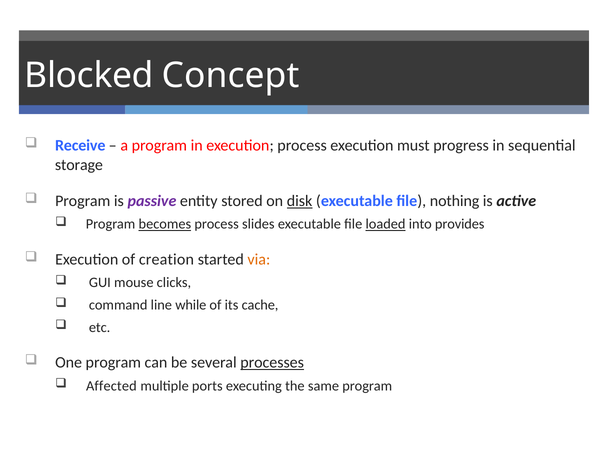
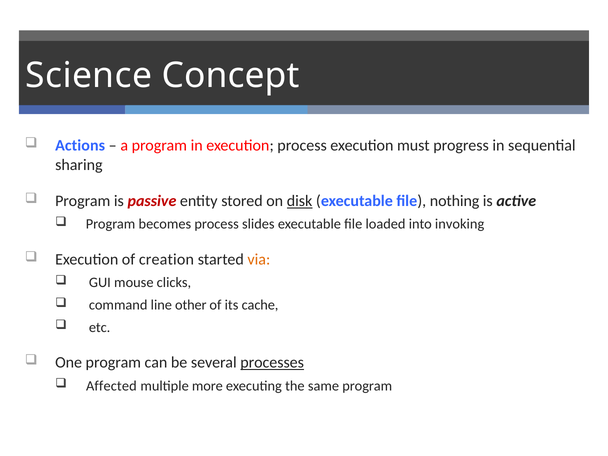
Blocked: Blocked -> Science
Receive: Receive -> Actions
storage: storage -> sharing
passive colour: purple -> red
becomes underline: present -> none
loaded underline: present -> none
provides: provides -> invoking
while: while -> other
ports: ports -> more
